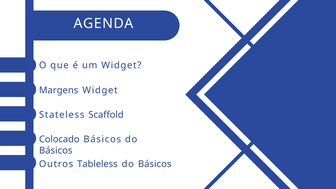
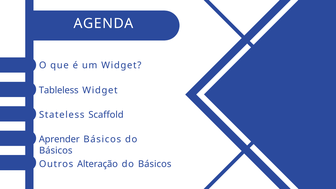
Margens: Margens -> Tableless
Colocado: Colocado -> Aprender
Tableless: Tableless -> Alteração
